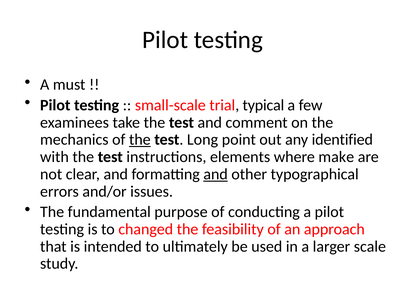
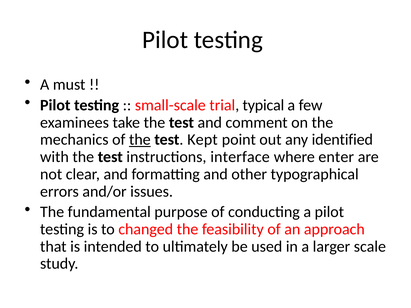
Long: Long -> Kept
elements: elements -> interface
make: make -> enter
and at (216, 174) underline: present -> none
